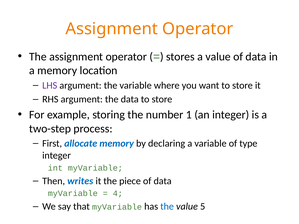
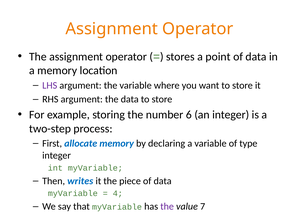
a value: value -> point
1: 1 -> 6
the at (167, 207) colour: blue -> purple
5: 5 -> 7
